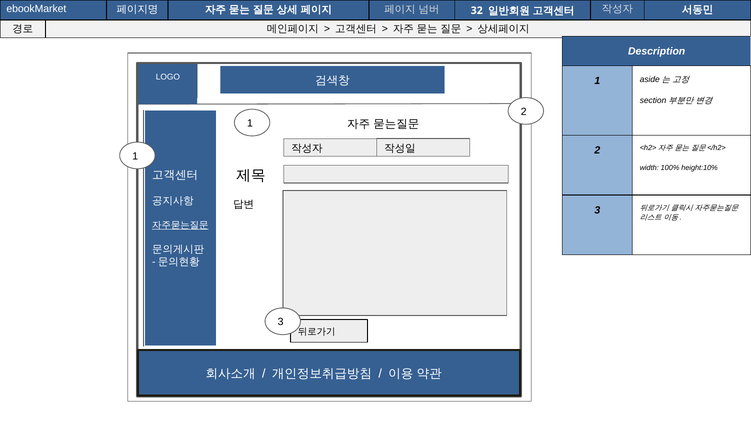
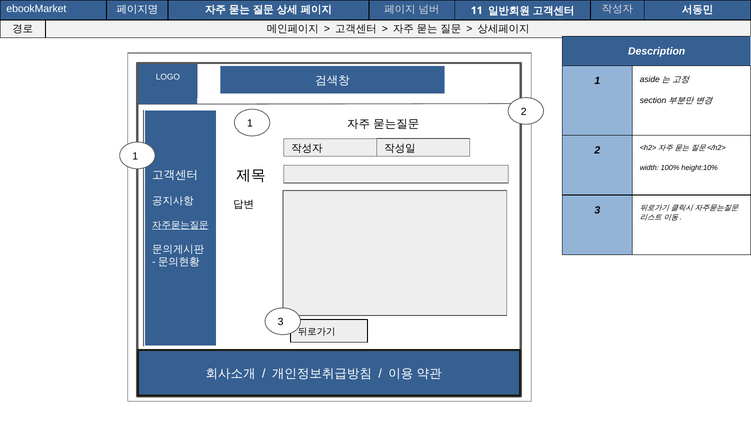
32: 32 -> 11
